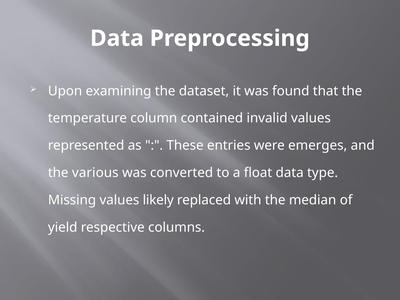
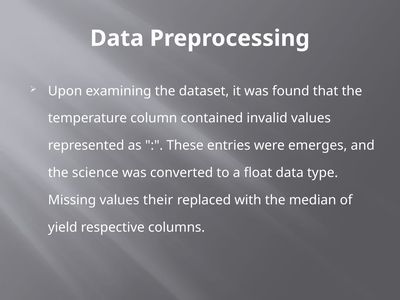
various: various -> science
likely: likely -> their
